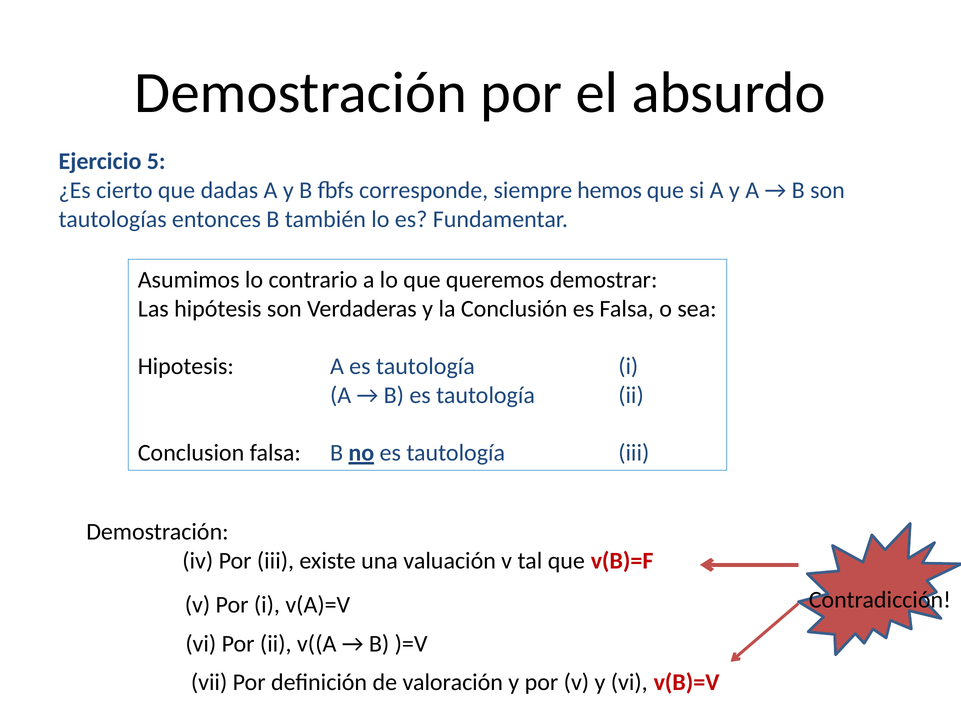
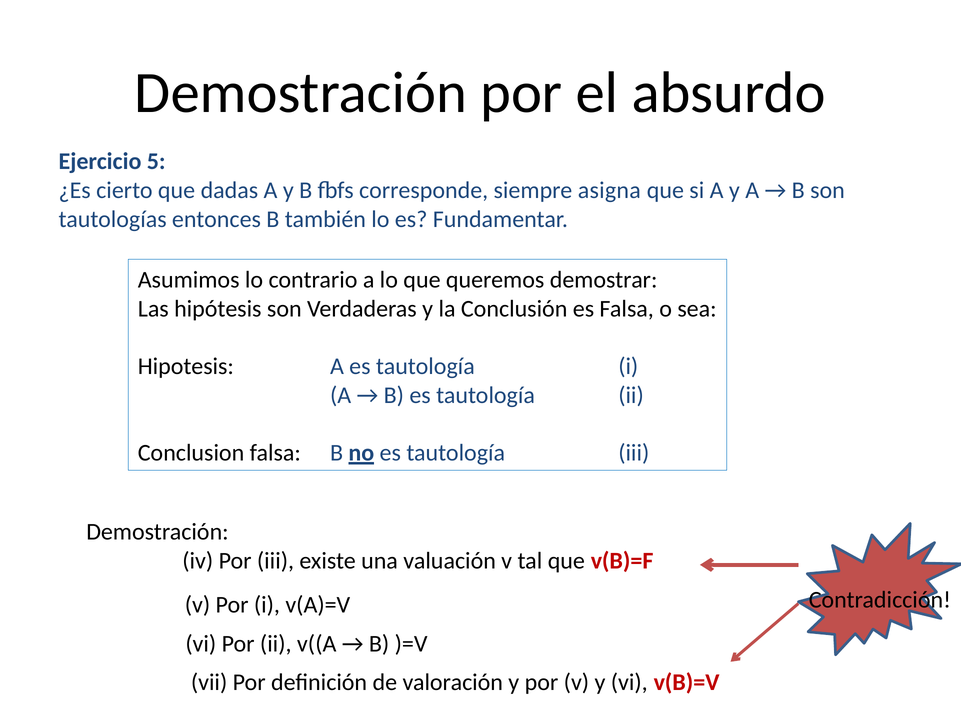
hemos: hemos -> asigna
